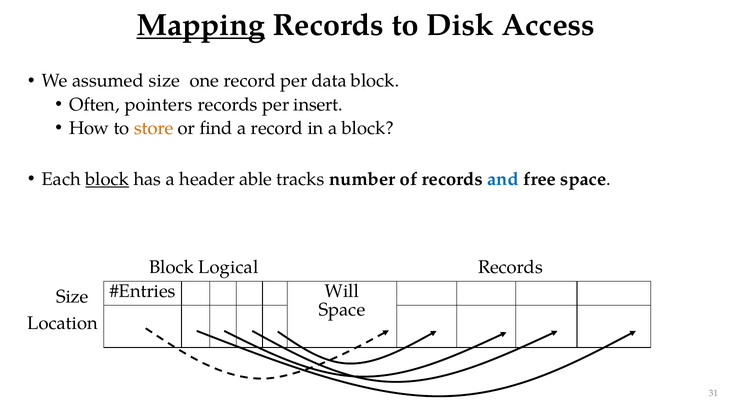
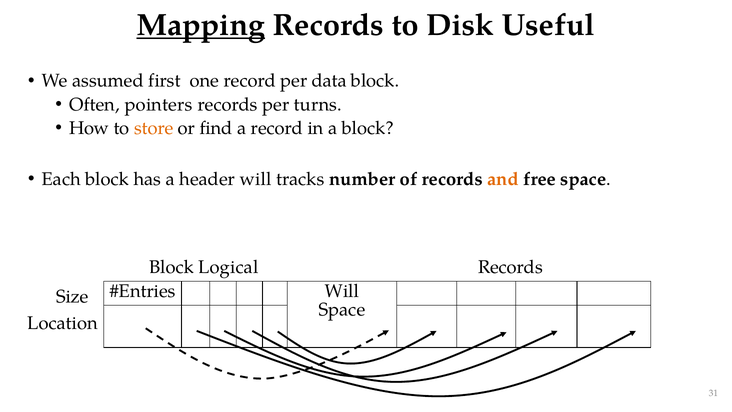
Access: Access -> Useful
assumed size: size -> first
insert: insert -> turns
block at (107, 179) underline: present -> none
header able: able -> will
and colour: blue -> orange
